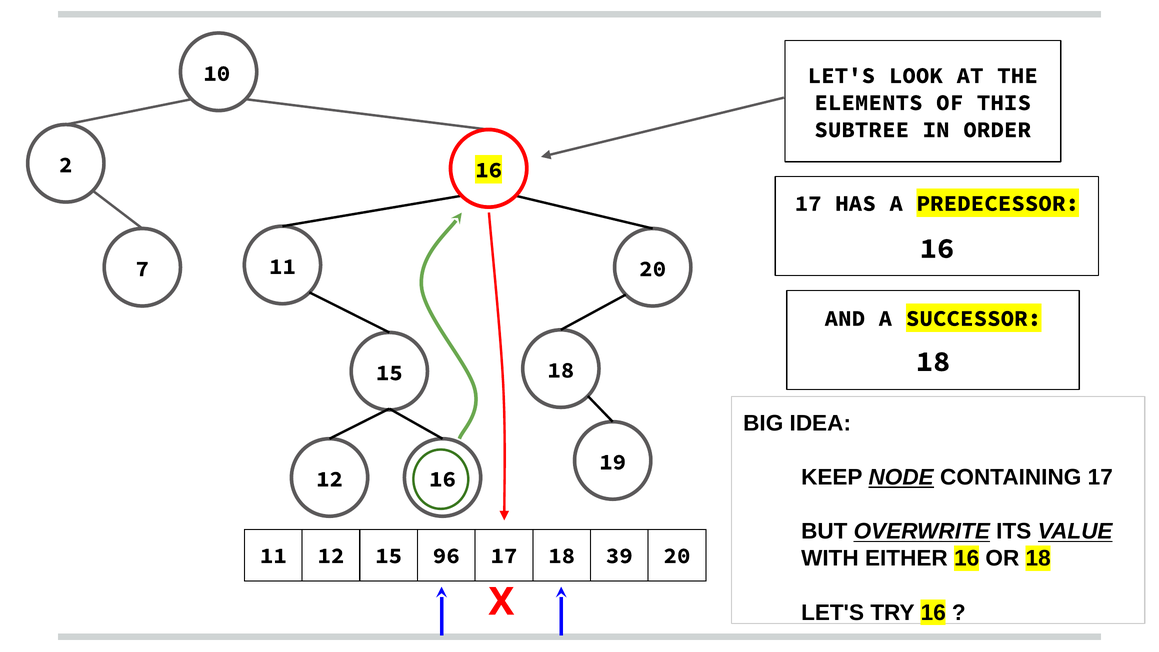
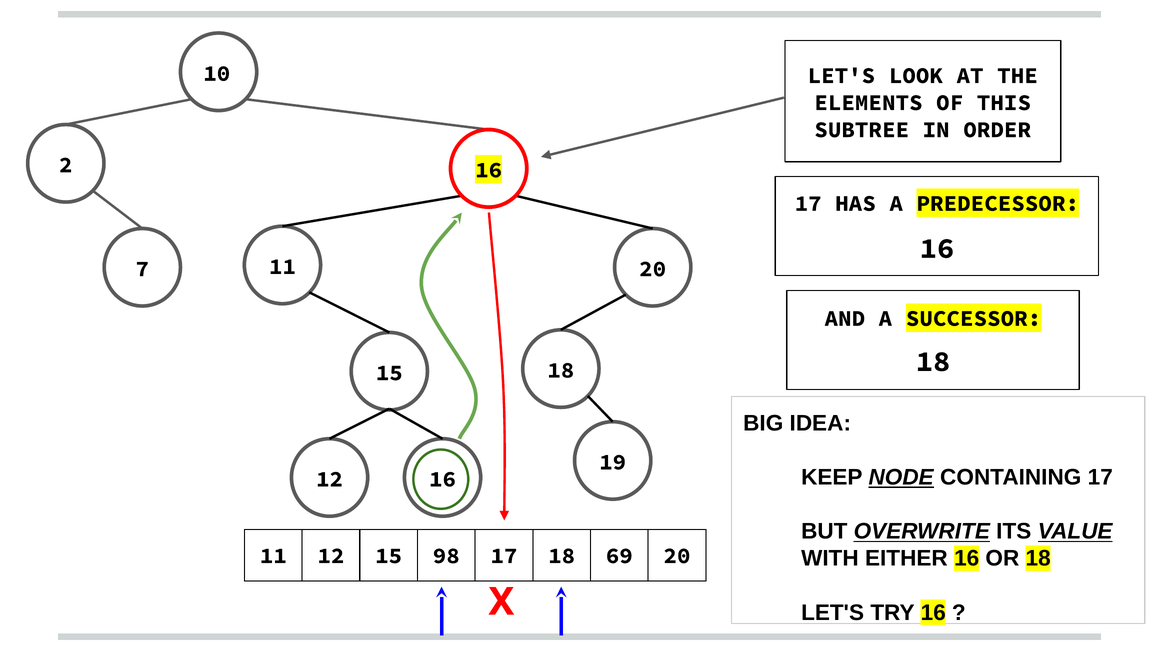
96: 96 -> 98
39: 39 -> 69
